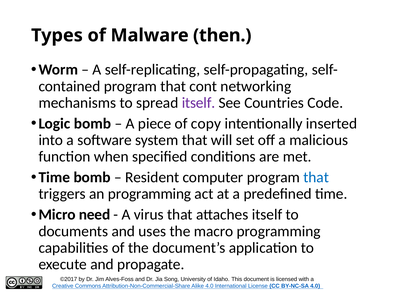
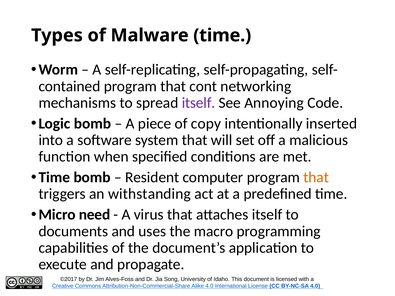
Malware then: then -> time
Countries: Countries -> Annoying
that at (316, 178) colour: blue -> orange
an programming: programming -> withstanding
